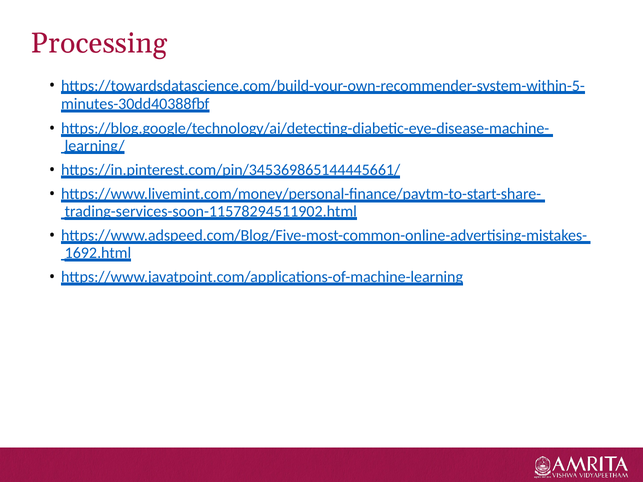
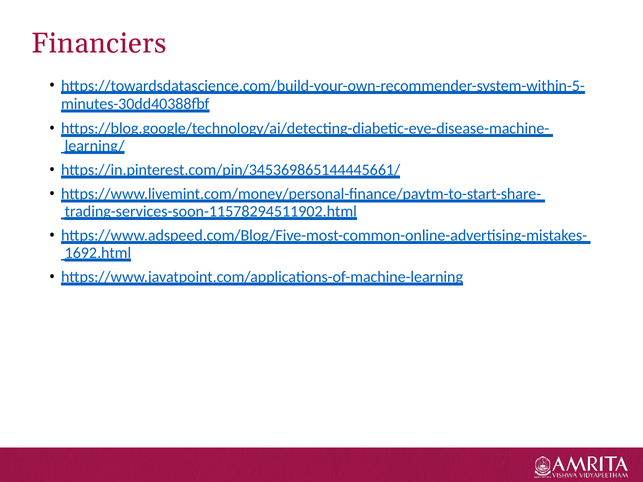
Processing: Processing -> Financiers
